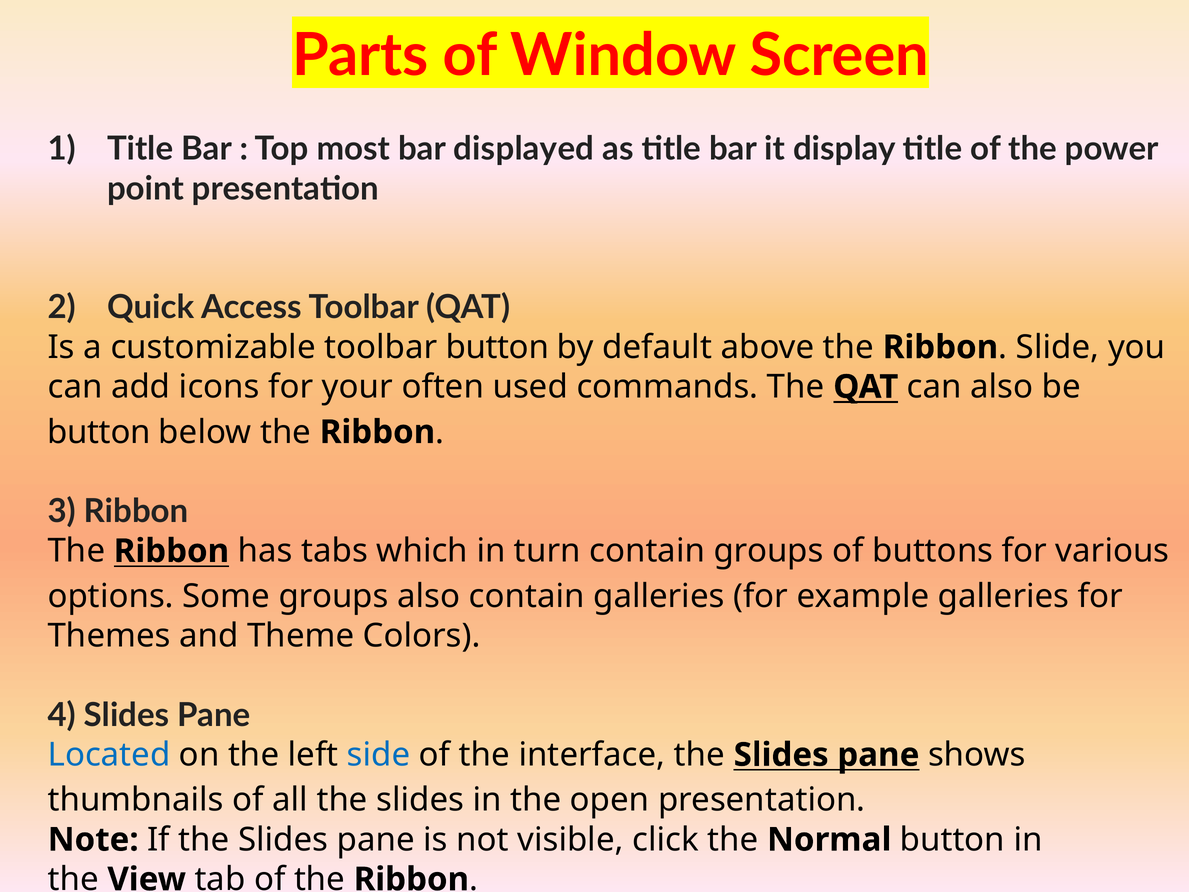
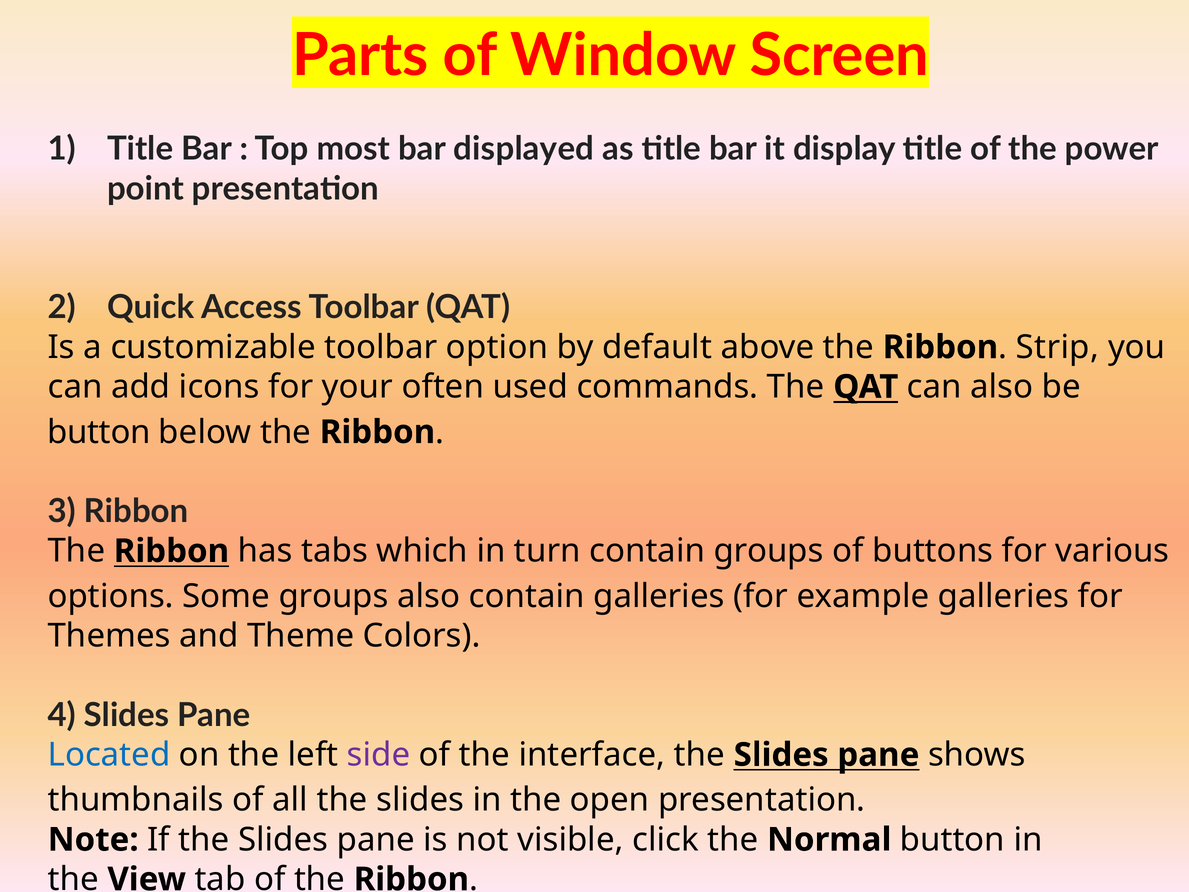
toolbar button: button -> option
Slide: Slide -> Strip
side colour: blue -> purple
